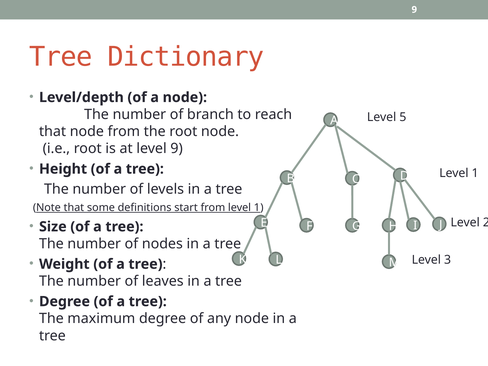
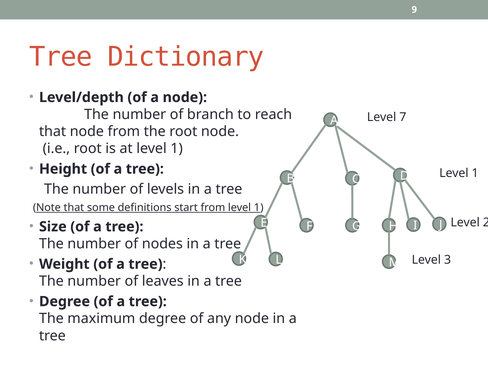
5: 5 -> 7
at level 9: 9 -> 1
